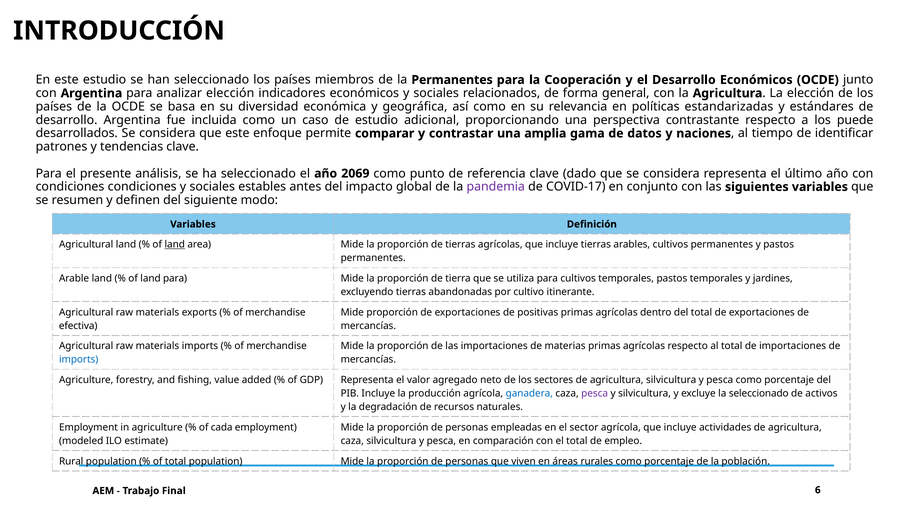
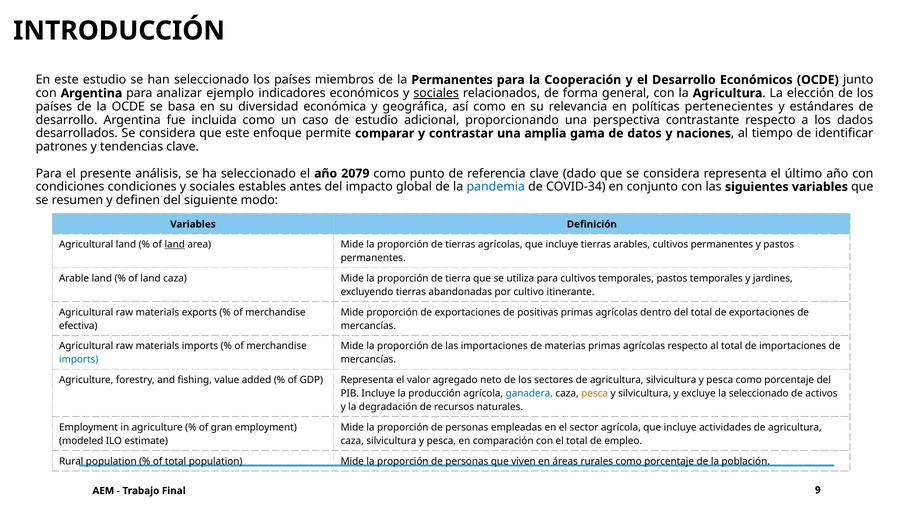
analizar elección: elección -> ejemplo
sociales at (436, 93) underline: none -> present
estandarizadas: estandarizadas -> pertenecientes
puede: puede -> dados
2069: 2069 -> 2079
pandemia colour: purple -> blue
COVID-17: COVID-17 -> COVID-34
land para: para -> caza
pesca at (595, 393) colour: purple -> orange
cada: cada -> gran
6: 6 -> 9
